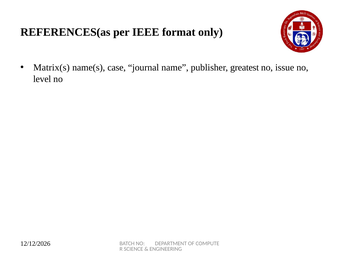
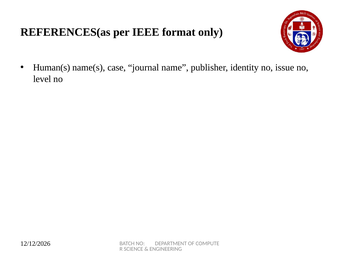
Matrix(s: Matrix(s -> Human(s
greatest: greatest -> identity
